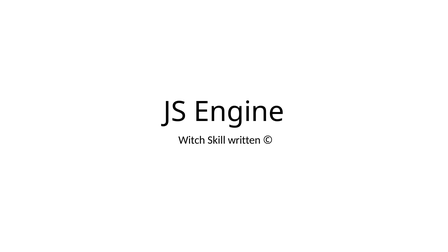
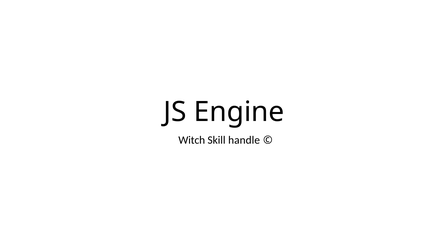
written: written -> handle
